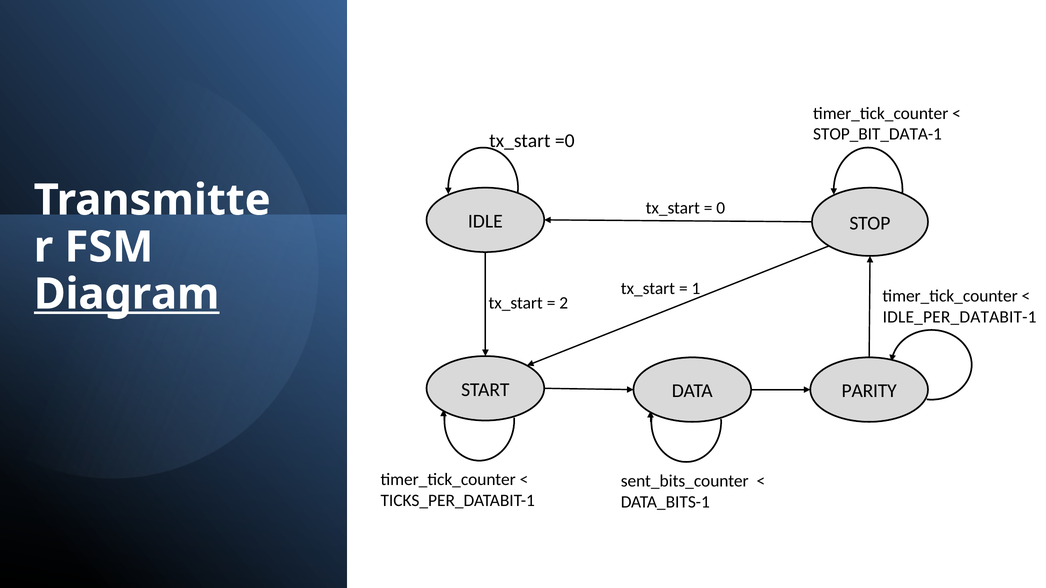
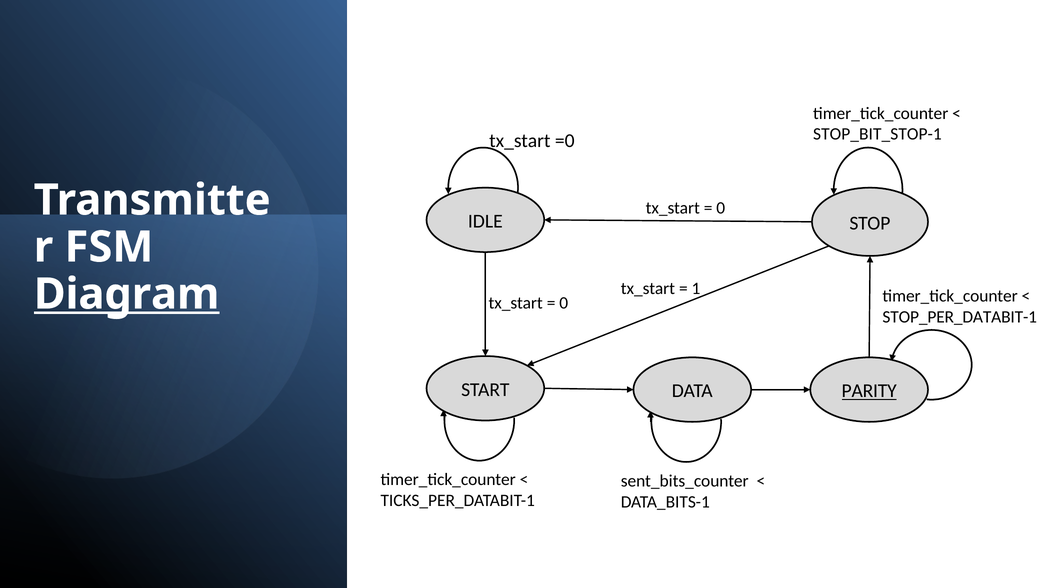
STOP_BIT_DATA-1: STOP_BIT_DATA-1 -> STOP_BIT_STOP-1
2 at (564, 303): 2 -> 0
IDLE_PER_DATABIT-1: IDLE_PER_DATABIT-1 -> STOP_PER_DATABIT-1
PARITY underline: none -> present
